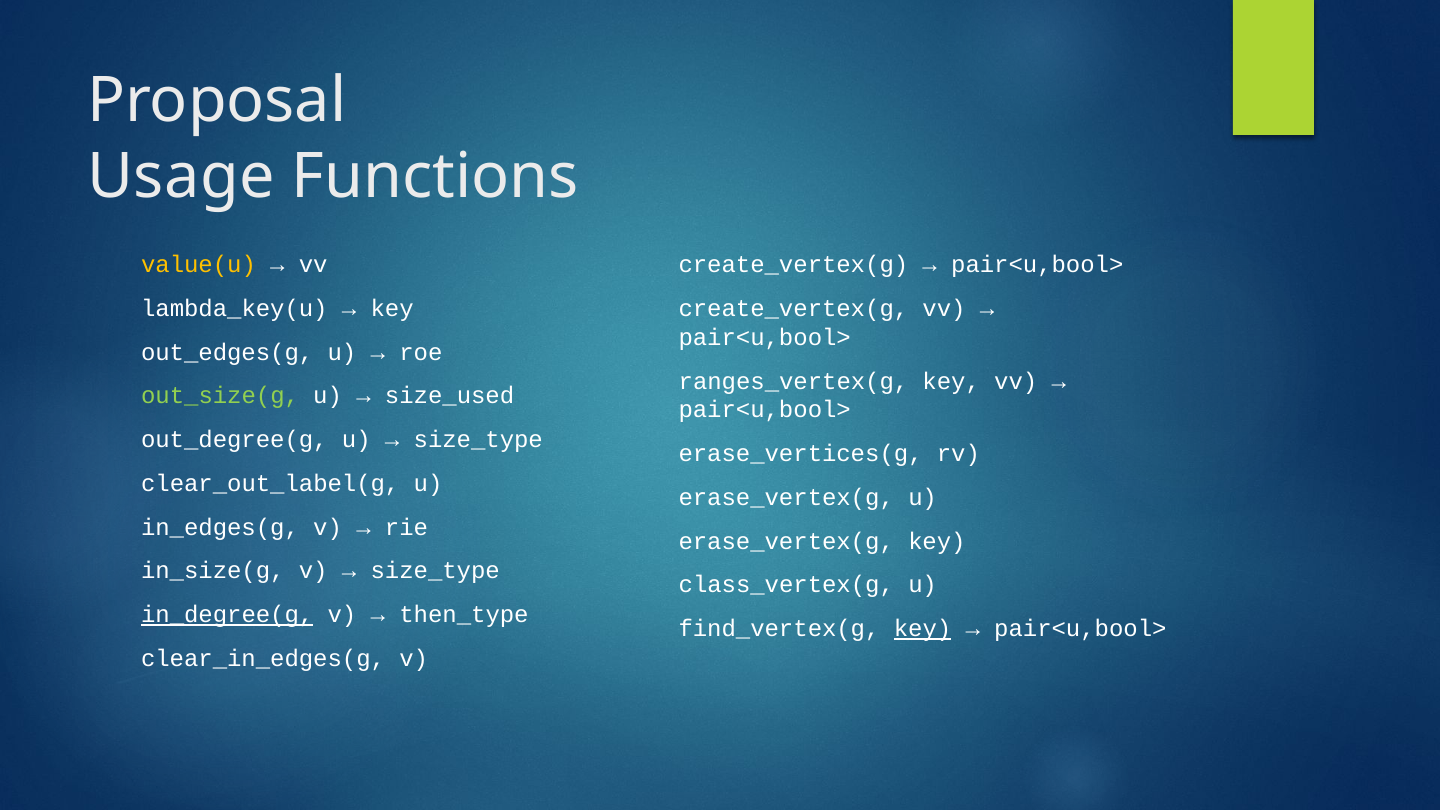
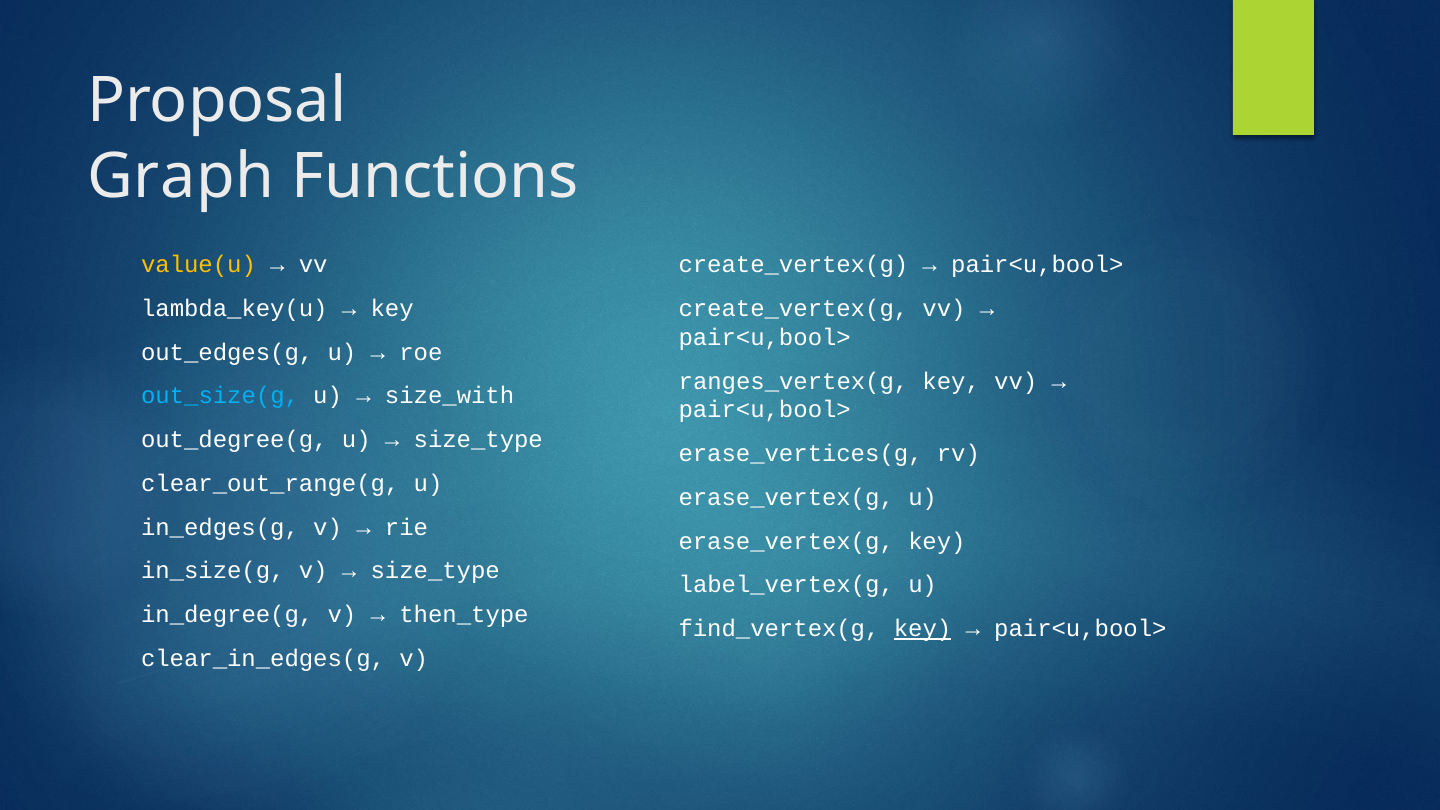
Usage: Usage -> Graph
out_size(g colour: light green -> light blue
size_used: size_used -> size_with
clear_out_label(g: clear_out_label(g -> clear_out_range(g
class_vertex(g: class_vertex(g -> label_vertex(g
in_degree(g underline: present -> none
